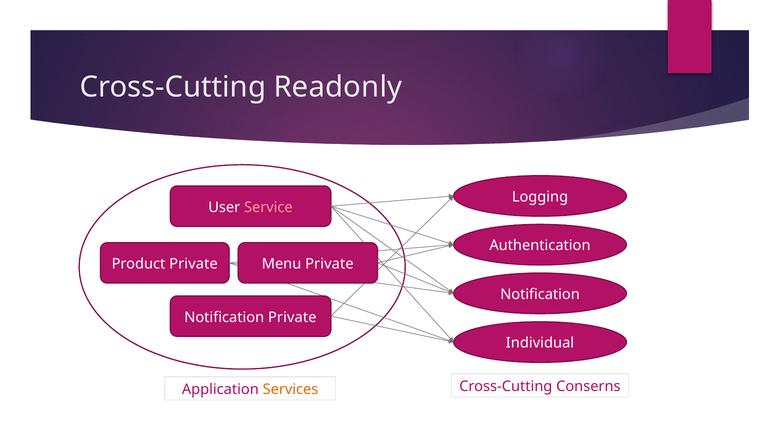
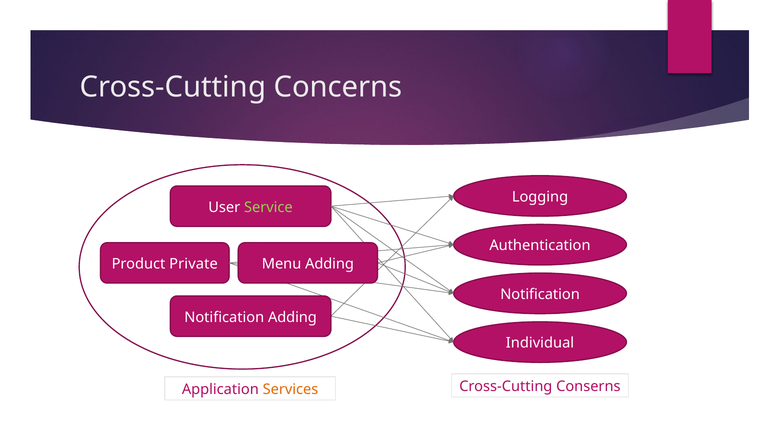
Readonly: Readonly -> Concerns
Service colour: pink -> light green
Menu Private: Private -> Adding
Notification Private: Private -> Adding
